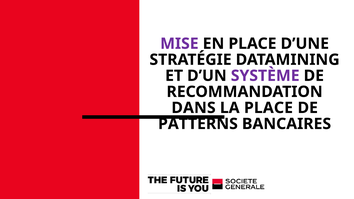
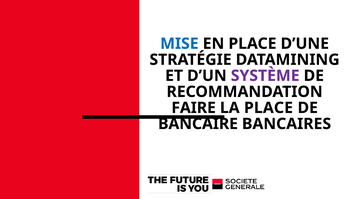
MISE colour: purple -> blue
DANS: DANS -> FAIRE
PATTERNS: PATTERNS -> BANCAIRE
